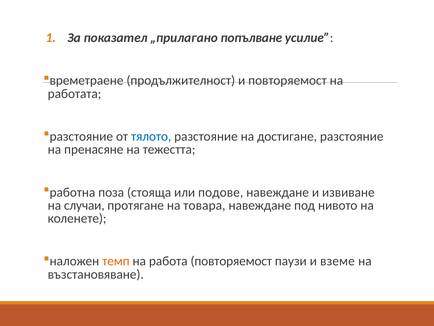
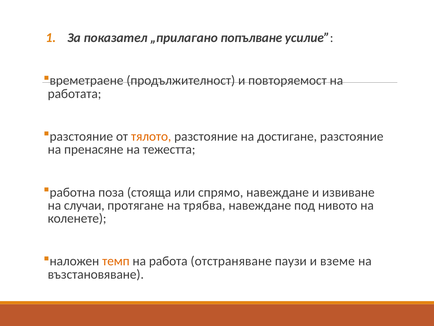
тялото colour: blue -> orange
подове: подове -> спрямо
товара: товара -> трябва
работа повторяемост: повторяемост -> отстраняване
